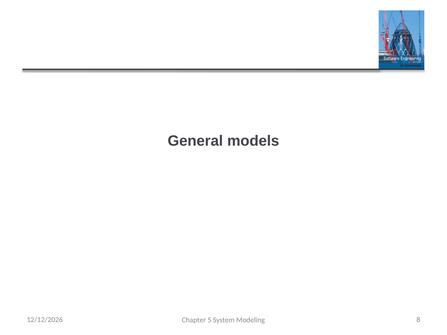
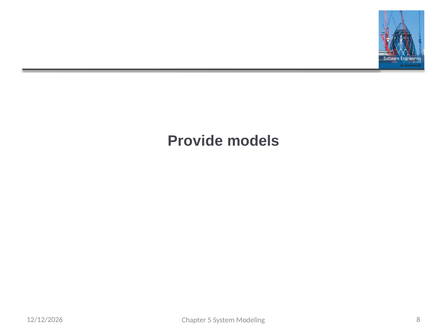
General: General -> Provide
